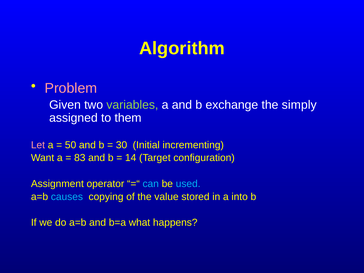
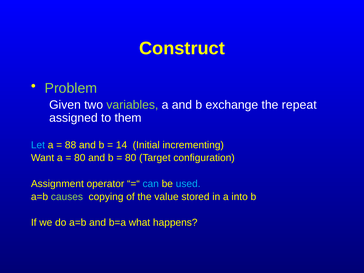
Algorithm: Algorithm -> Construct
Problem colour: pink -> light green
simply: simply -> repeat
Let colour: pink -> light blue
50: 50 -> 88
30: 30 -> 14
83 at (80, 158): 83 -> 80
14 at (131, 158): 14 -> 80
causes colour: light blue -> light green
